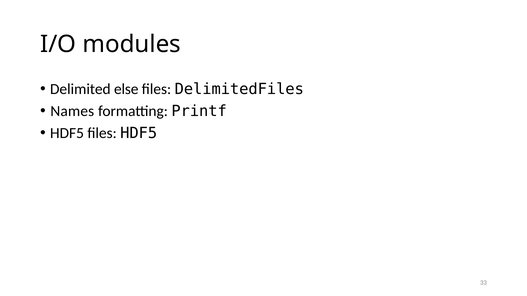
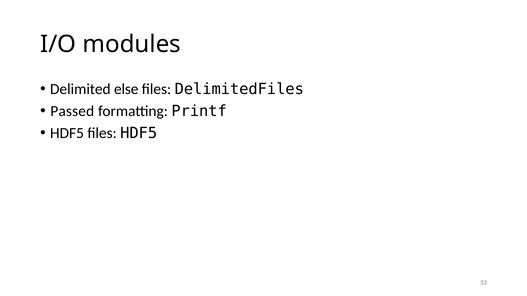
Names: Names -> Passed
